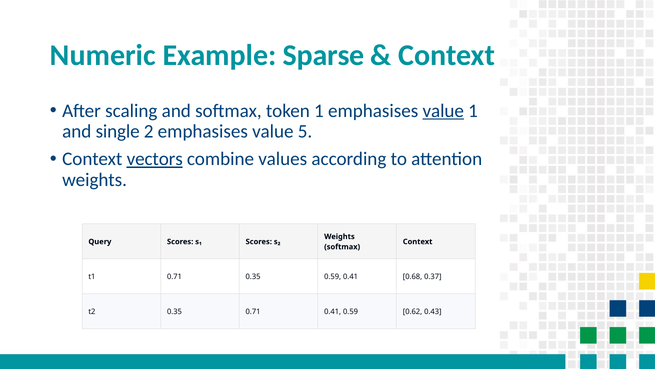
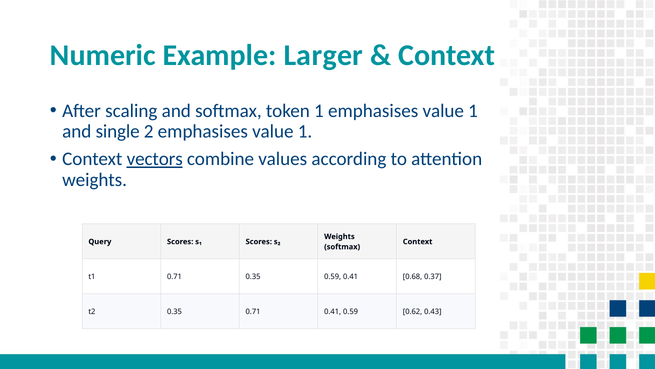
Sparse: Sparse -> Larger
value at (443, 111) underline: present -> none
2 emphasises value 5: 5 -> 1
